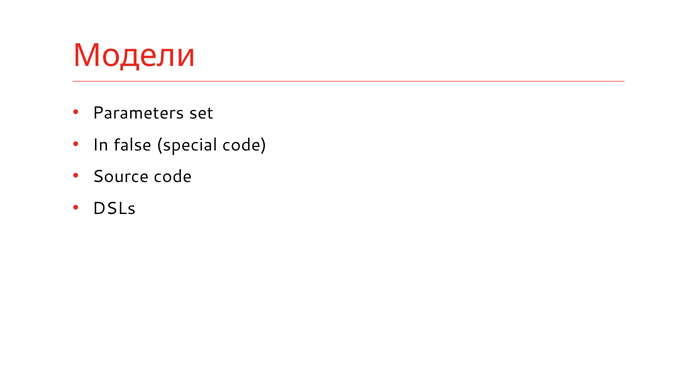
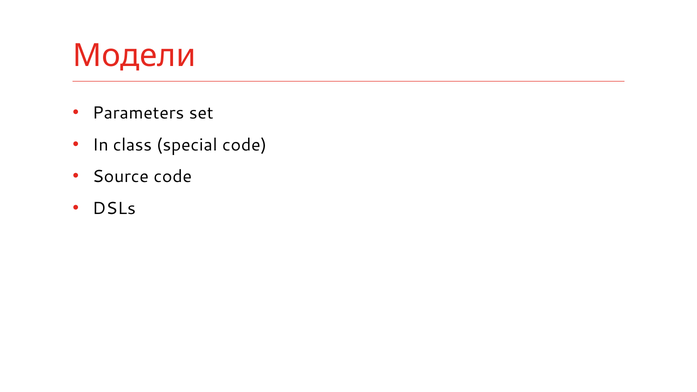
false: false -> class
